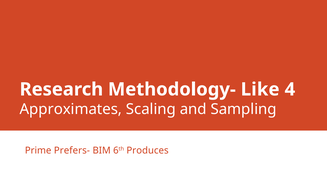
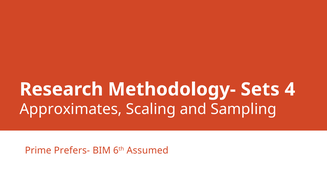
Like: Like -> Sets
Produces: Produces -> Assumed
